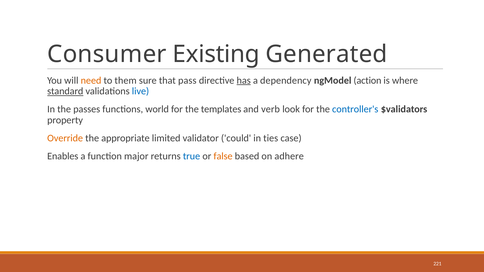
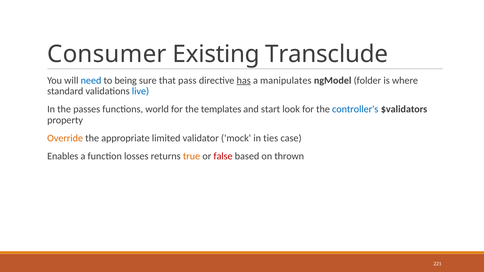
Generated: Generated -> Transclude
need colour: orange -> blue
them: them -> being
dependency: dependency -> manipulates
action: action -> folder
standard underline: present -> none
verb: verb -> start
could: could -> mock
major: major -> losses
true colour: blue -> orange
false colour: orange -> red
adhere: adhere -> thrown
